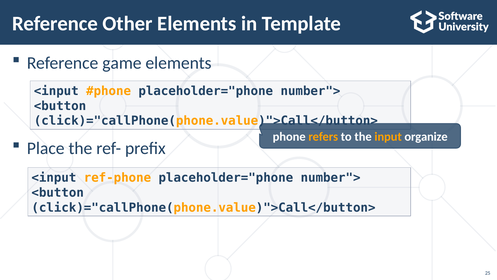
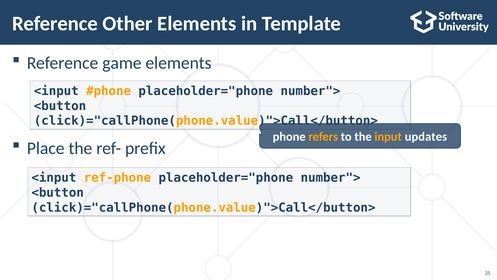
organize: organize -> updates
